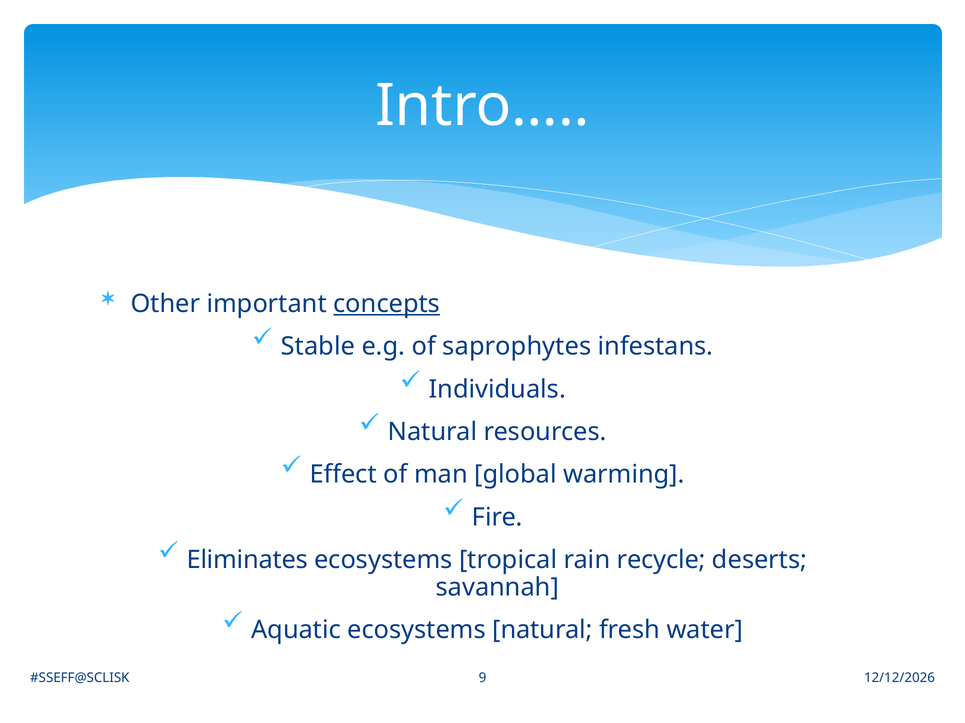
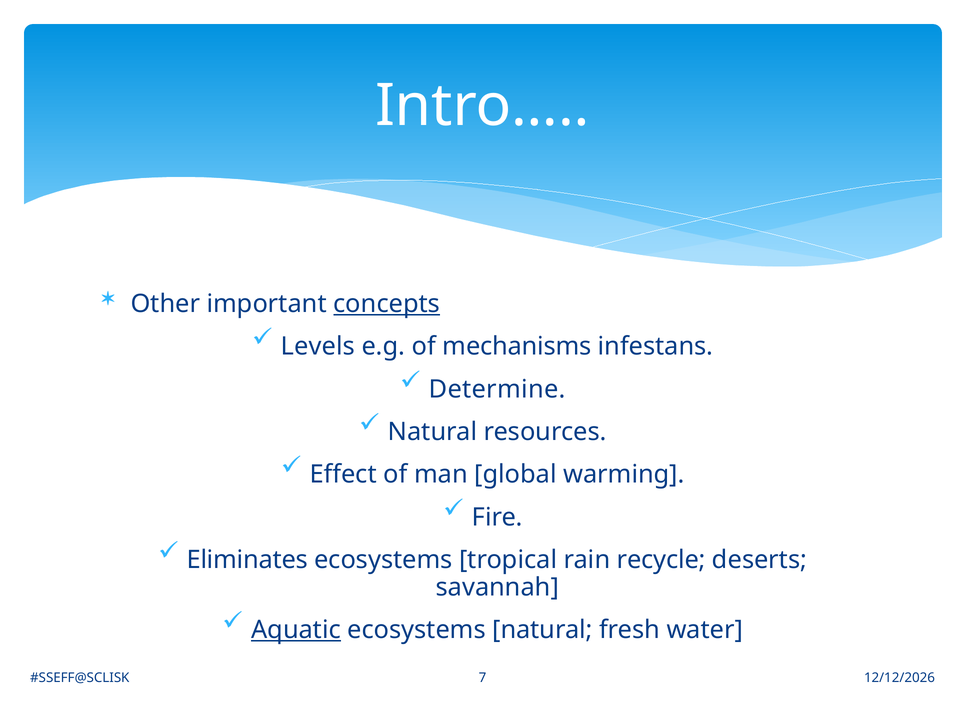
Stable: Stable -> Levels
saprophytes: saprophytes -> mechanisms
Individuals: Individuals -> Determine
Aquatic underline: none -> present
9: 9 -> 7
